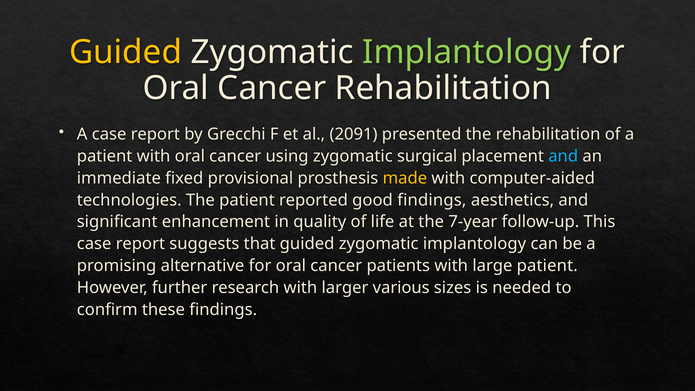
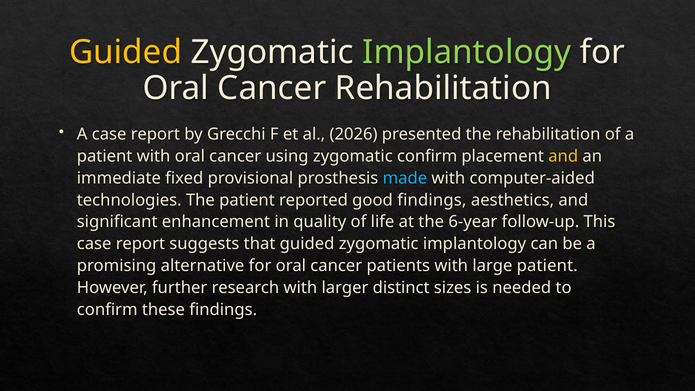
2091: 2091 -> 2026
zygomatic surgical: surgical -> confirm
and at (563, 156) colour: light blue -> yellow
made colour: yellow -> light blue
7-year: 7-year -> 6-year
various: various -> distinct
